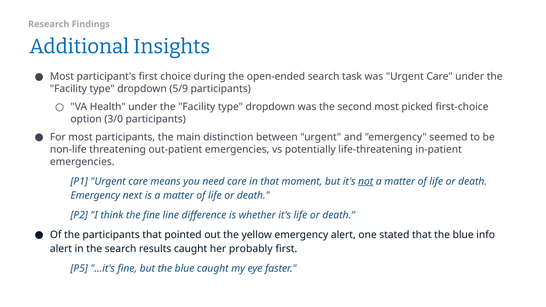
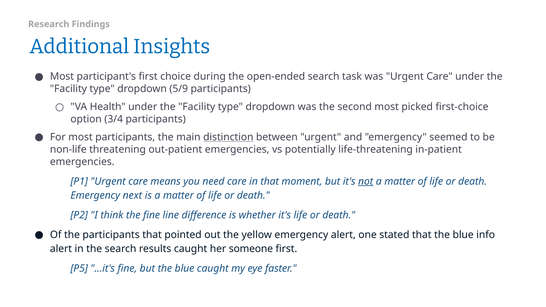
3/0: 3/0 -> 3/4
distinction underline: none -> present
probably: probably -> someone
